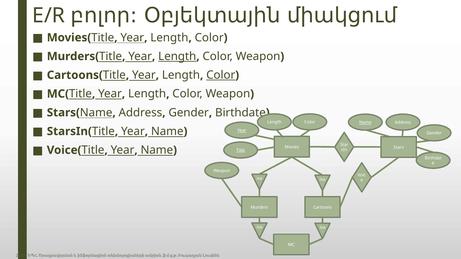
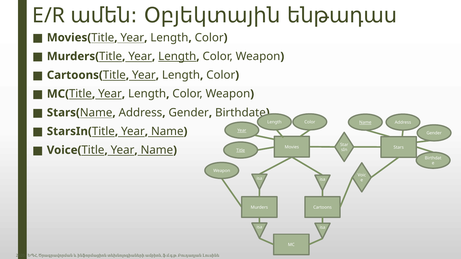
բոլոր: բոլոր -> ամեն
միակցում: միակցում -> ենթադաս
Color at (221, 75) underline: present -> none
